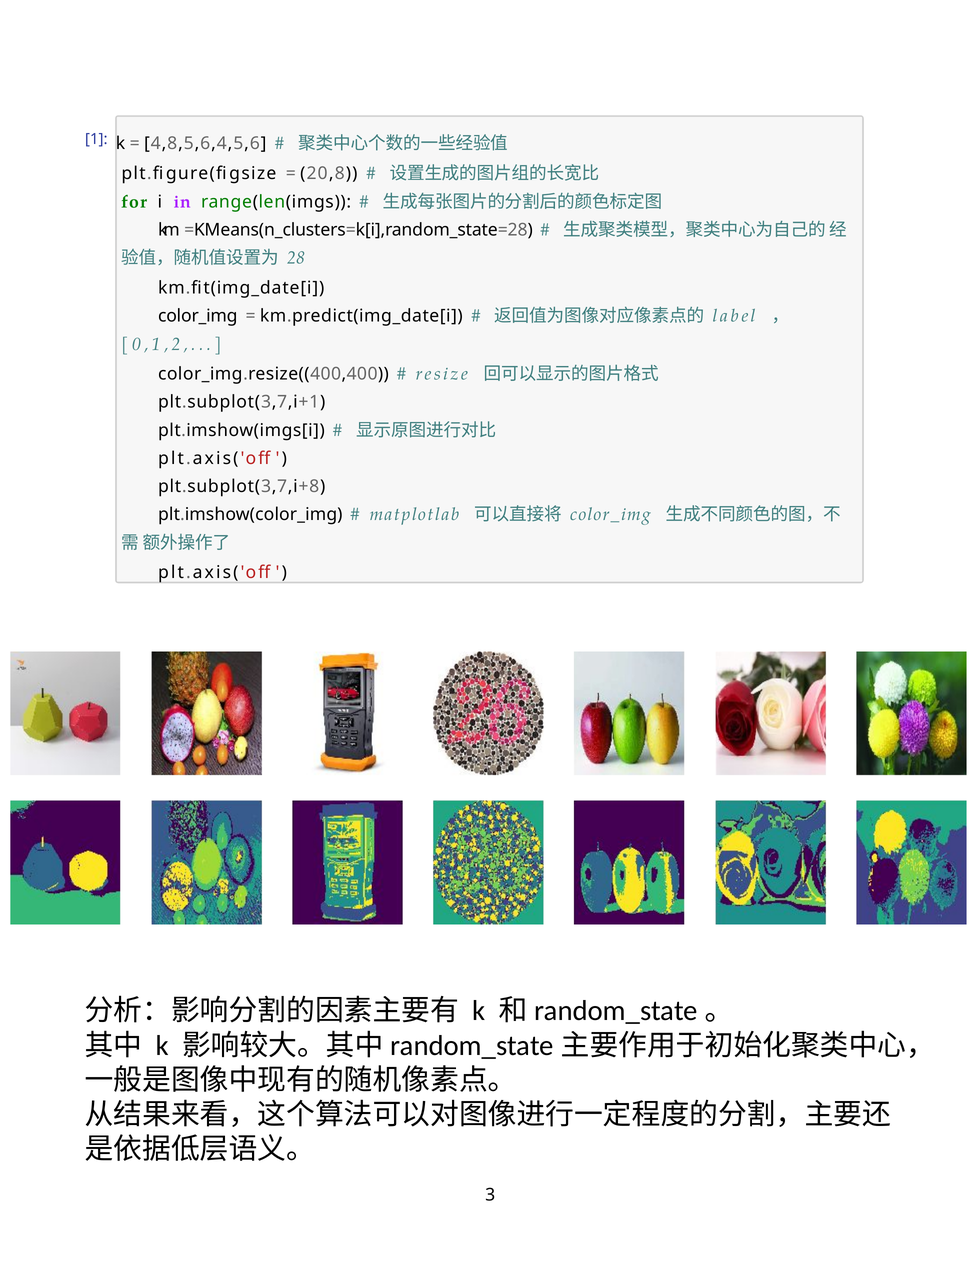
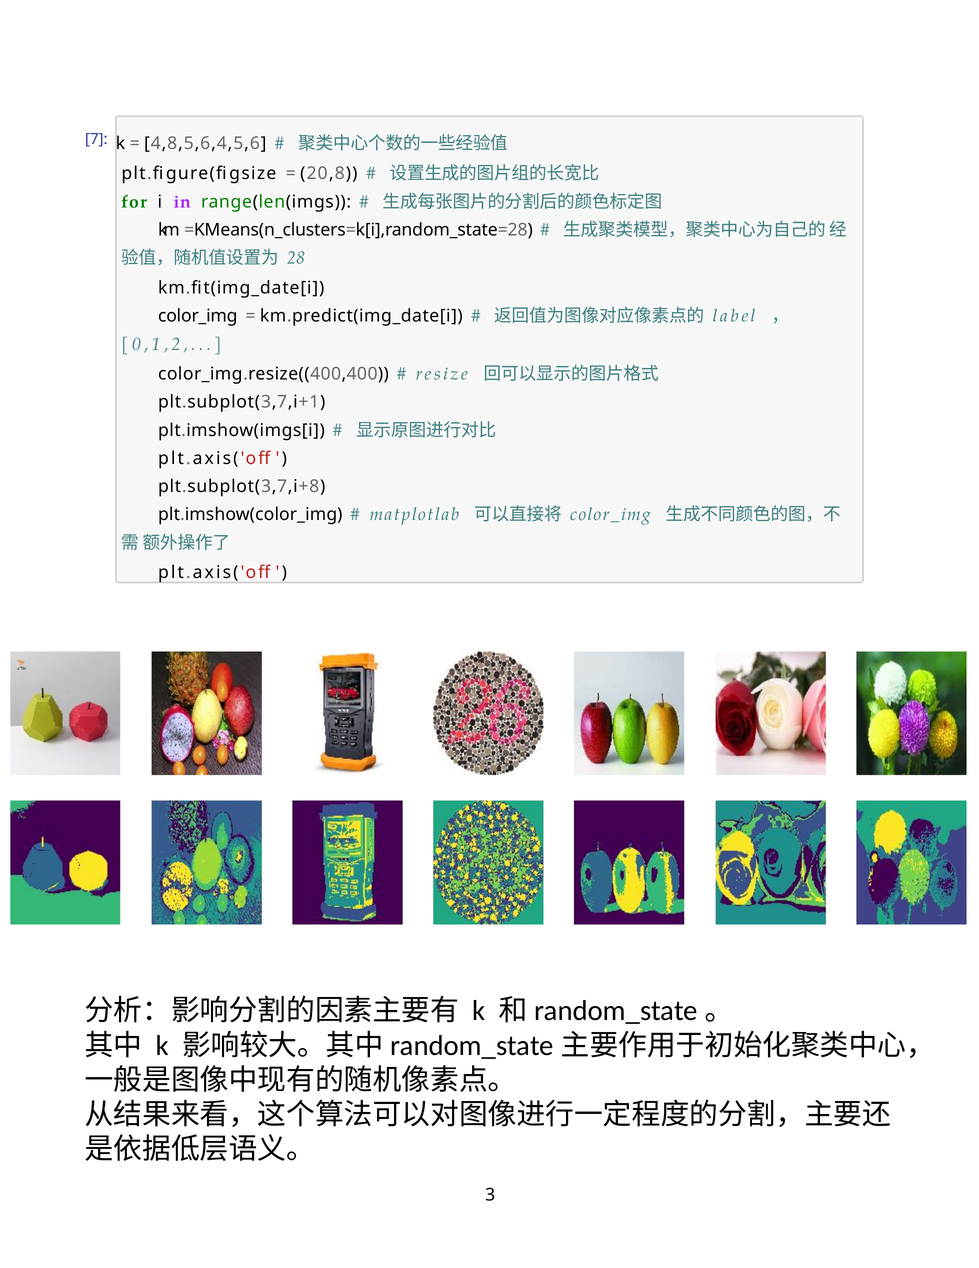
1: 1 -> 7
